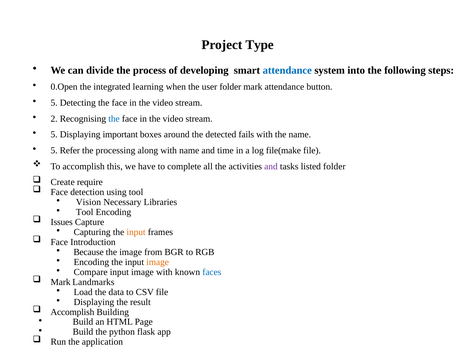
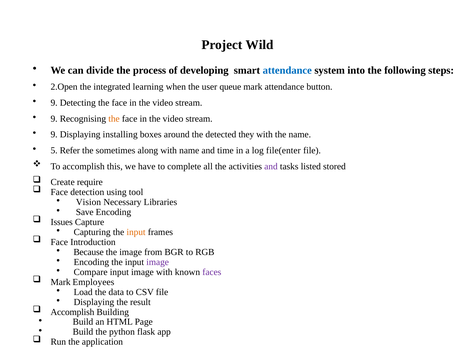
Type: Type -> Wild
0.Open: 0.Open -> 2.Open
user folder: folder -> queue
5 at (54, 103): 5 -> 9
2 at (54, 119): 2 -> 9
the at (114, 119) colour: blue -> orange
5 at (54, 135): 5 -> 9
important: important -> installing
fails: fails -> they
processing: processing -> sometimes
file(make: file(make -> file(enter
listed folder: folder -> stored
Tool at (85, 212): Tool -> Save
image at (158, 262) colour: orange -> purple
faces colour: blue -> purple
Landmarks: Landmarks -> Employees
